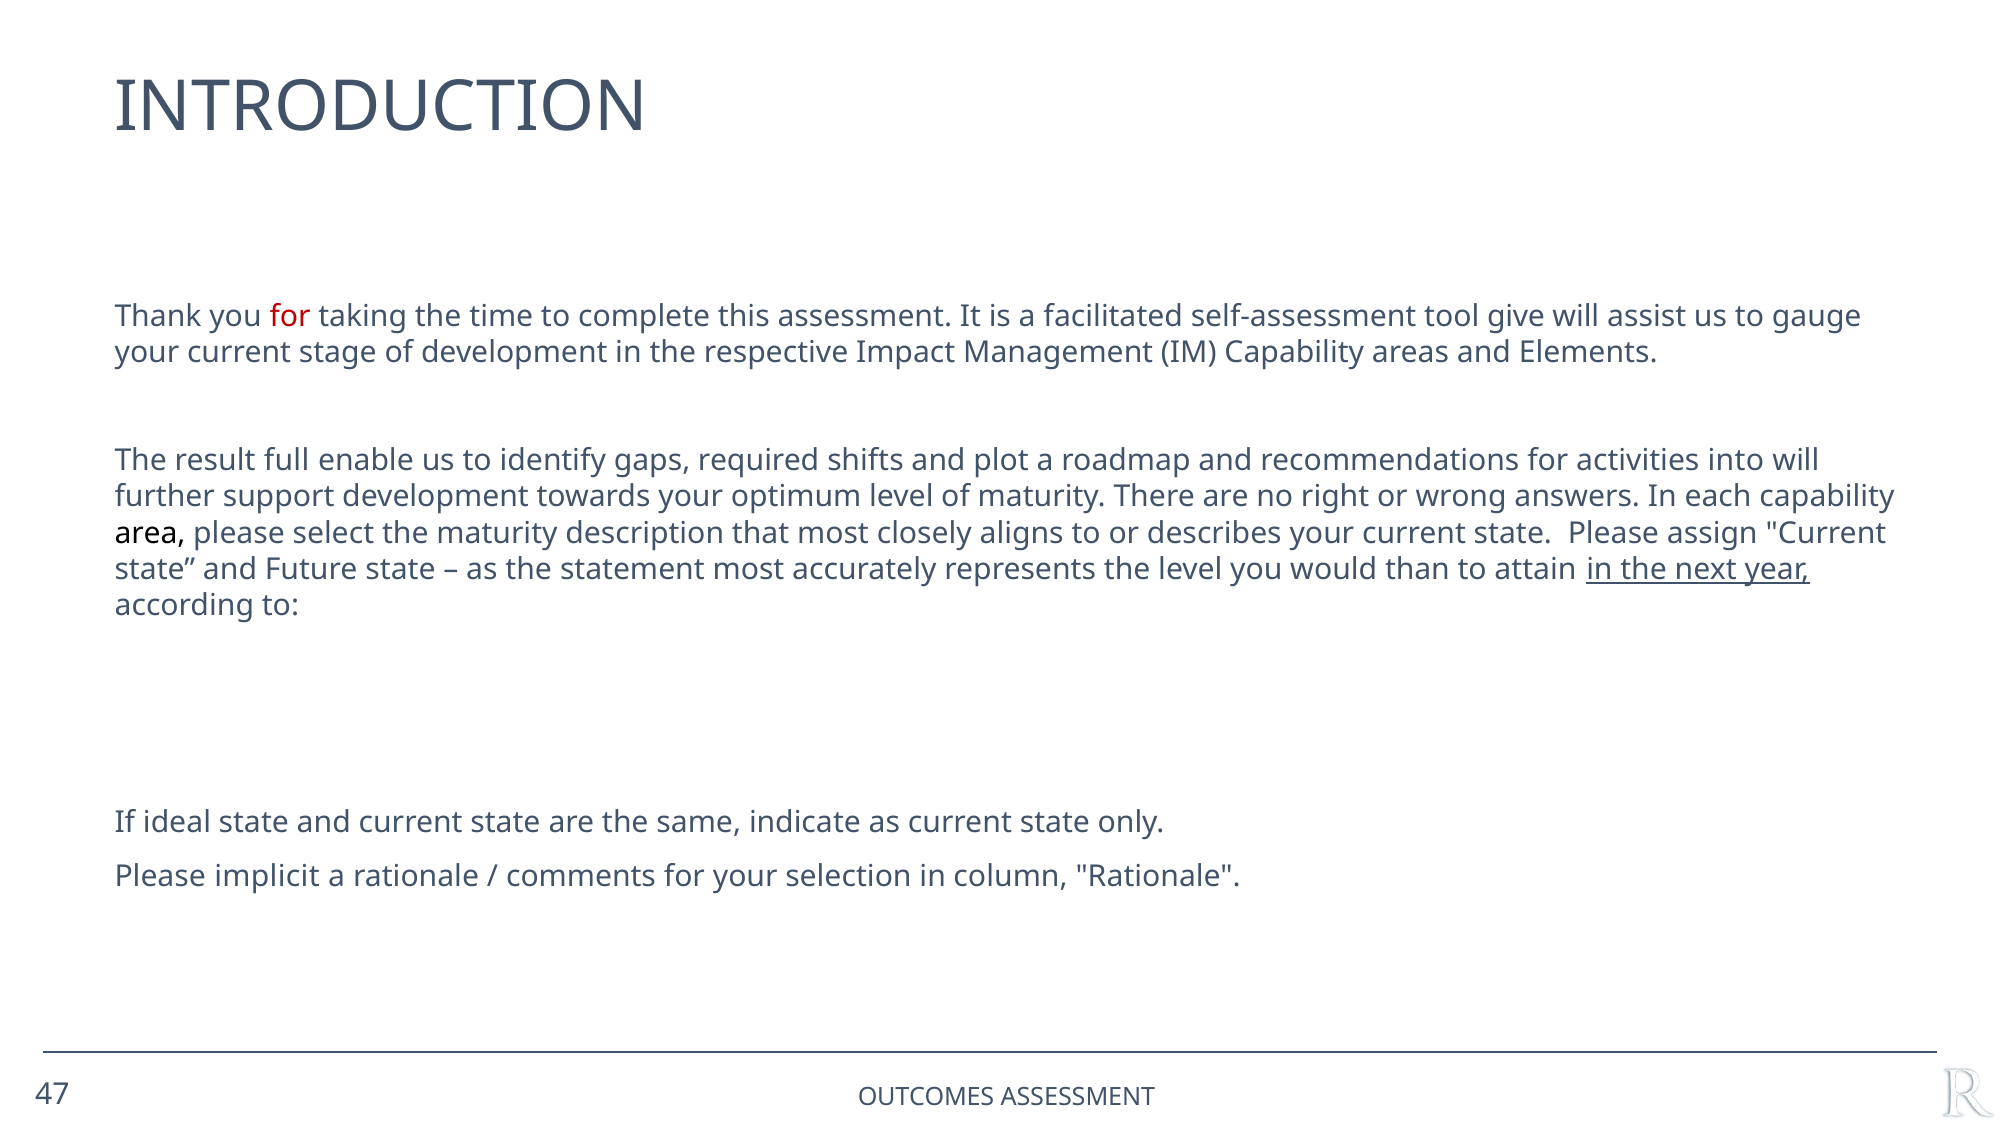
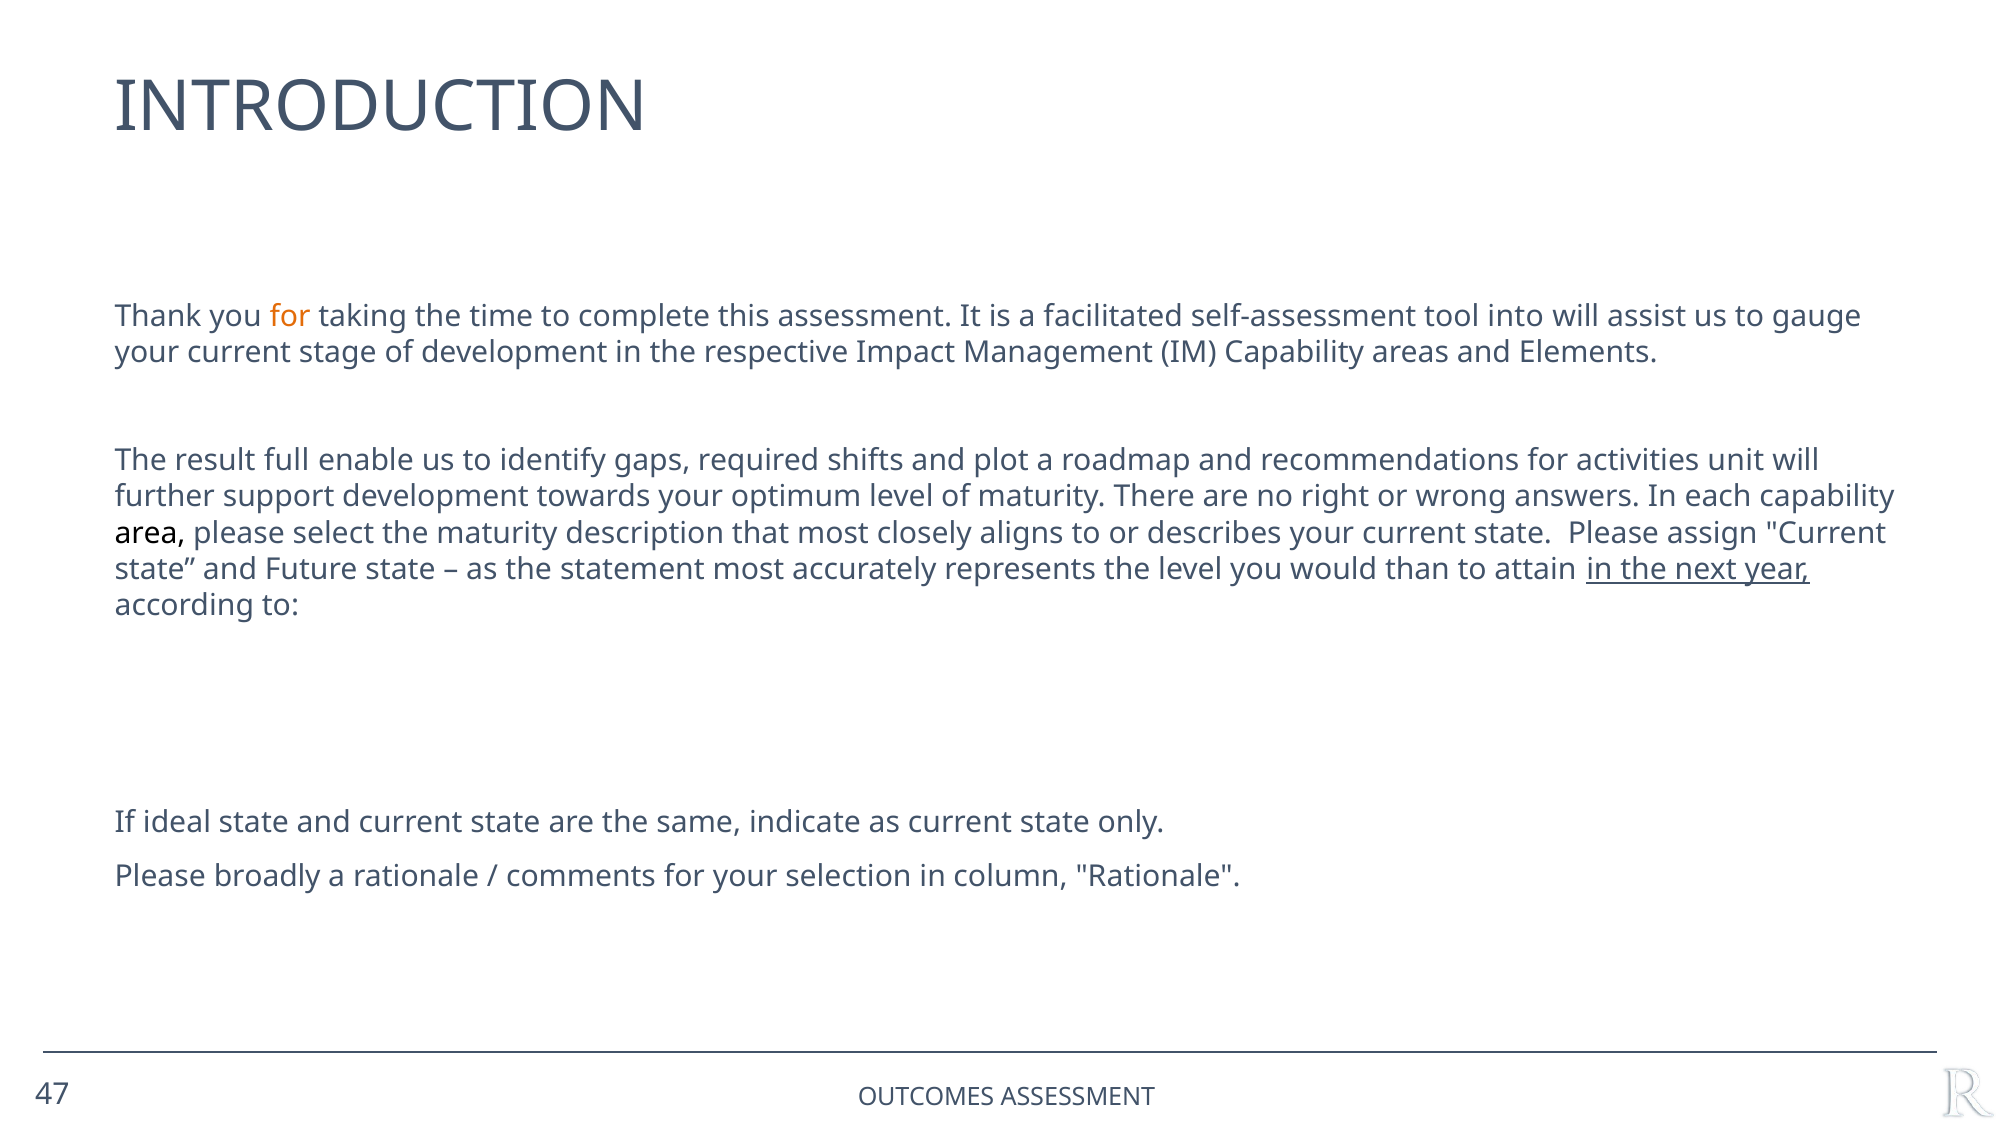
for at (290, 316) colour: red -> orange
give: give -> into
into: into -> unit
implicit: implicit -> broadly
